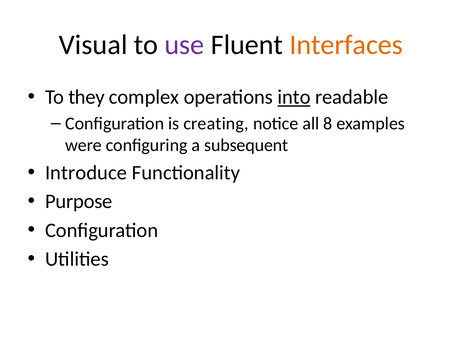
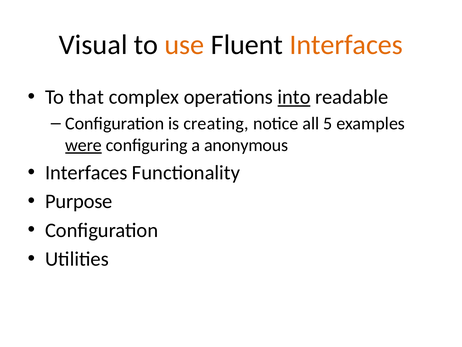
use colour: purple -> orange
they: they -> that
8: 8 -> 5
were underline: none -> present
subsequent: subsequent -> anonymous
Introduce at (86, 172): Introduce -> Interfaces
